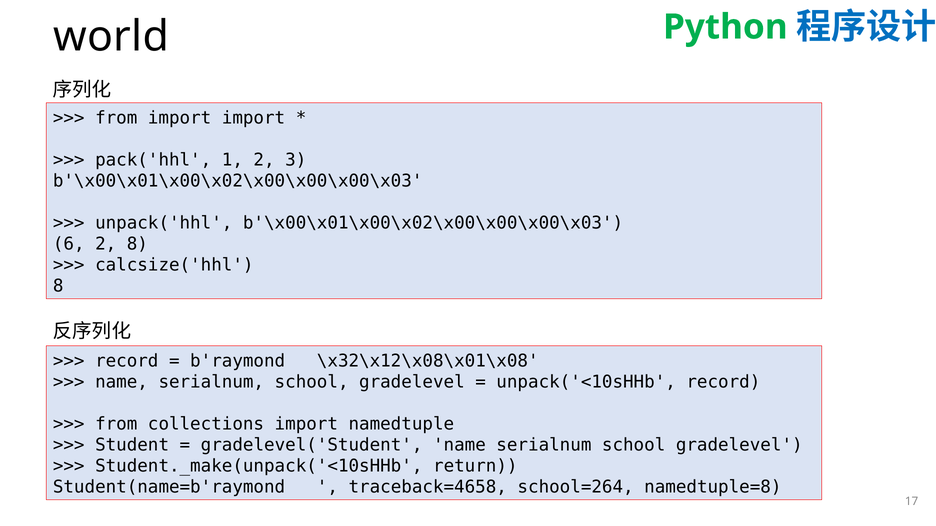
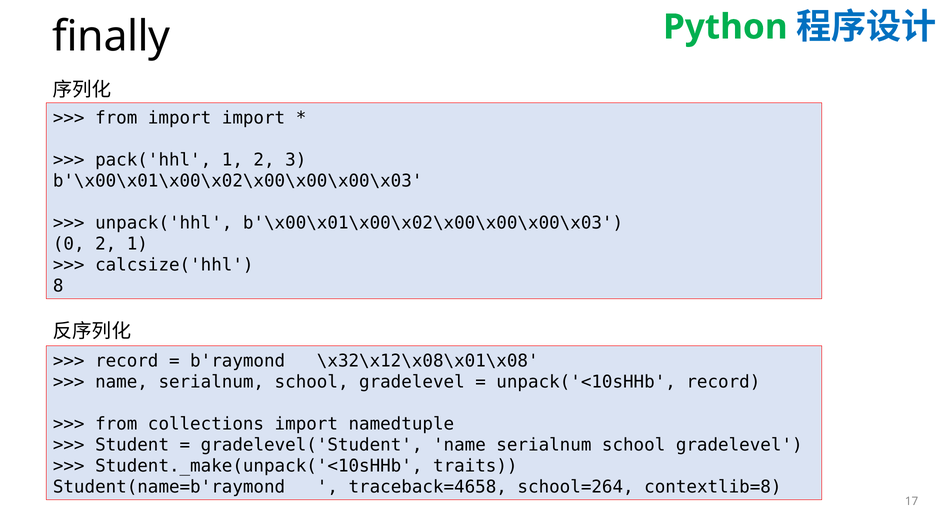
world: world -> finally
6: 6 -> 0
2 8: 8 -> 1
return: return -> traits
namedtuple=8: namedtuple=8 -> contextlib=8
